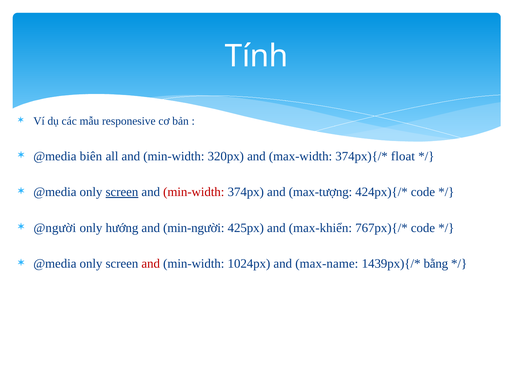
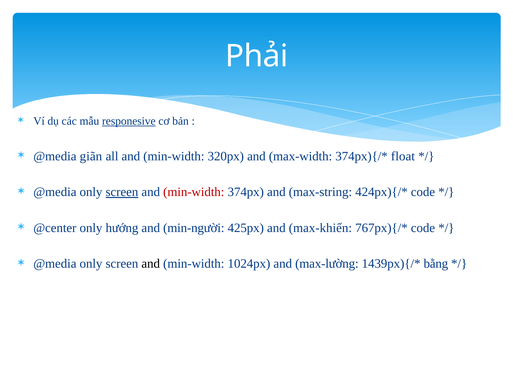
Tính: Tính -> Phải
responesive underline: none -> present
biên: biên -> giãn
max-tượng: max-tượng -> max-string
@người: @người -> @center
and at (151, 264) colour: red -> black
max-name: max-name -> max-lường
